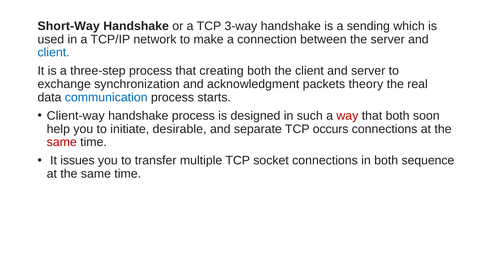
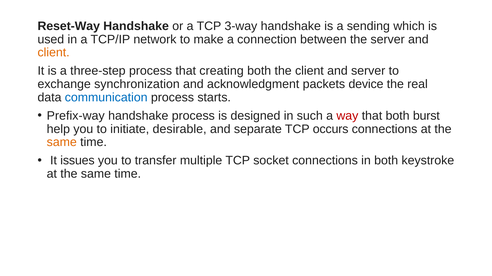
Short-Way: Short-Way -> Reset-Way
client at (54, 53) colour: blue -> orange
theory: theory -> device
Client-way: Client-way -> Prefix-way
soon: soon -> burst
same at (62, 143) colour: red -> orange
sequence: sequence -> keystroke
